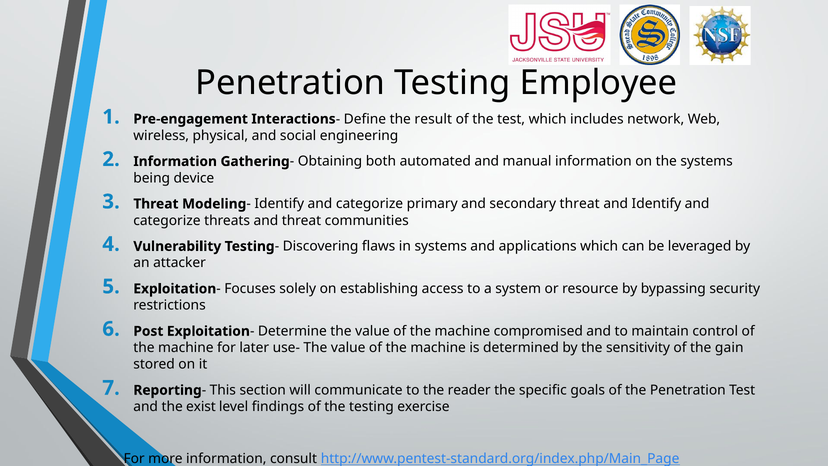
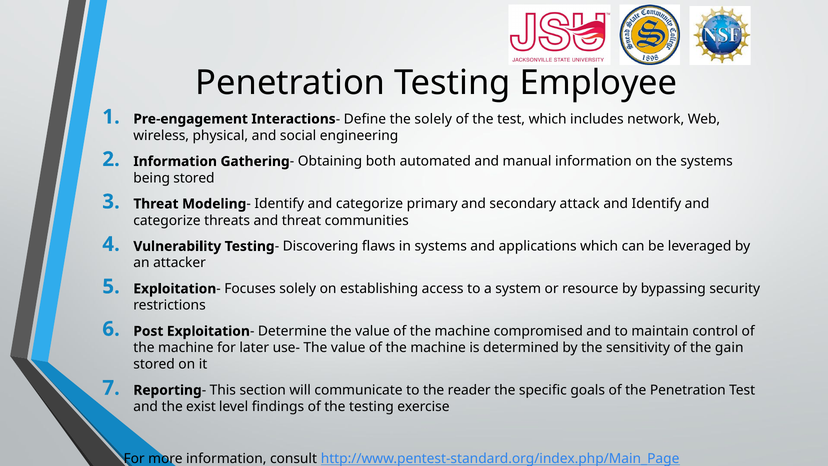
the result: result -> solely
being device: device -> stored
secondary threat: threat -> attack
